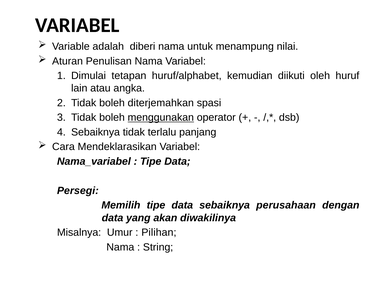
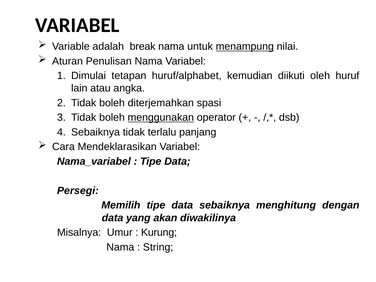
diberi: diberi -> break
menampung underline: none -> present
perusahaan: perusahaan -> menghitung
Pilihan: Pilihan -> Kurung
